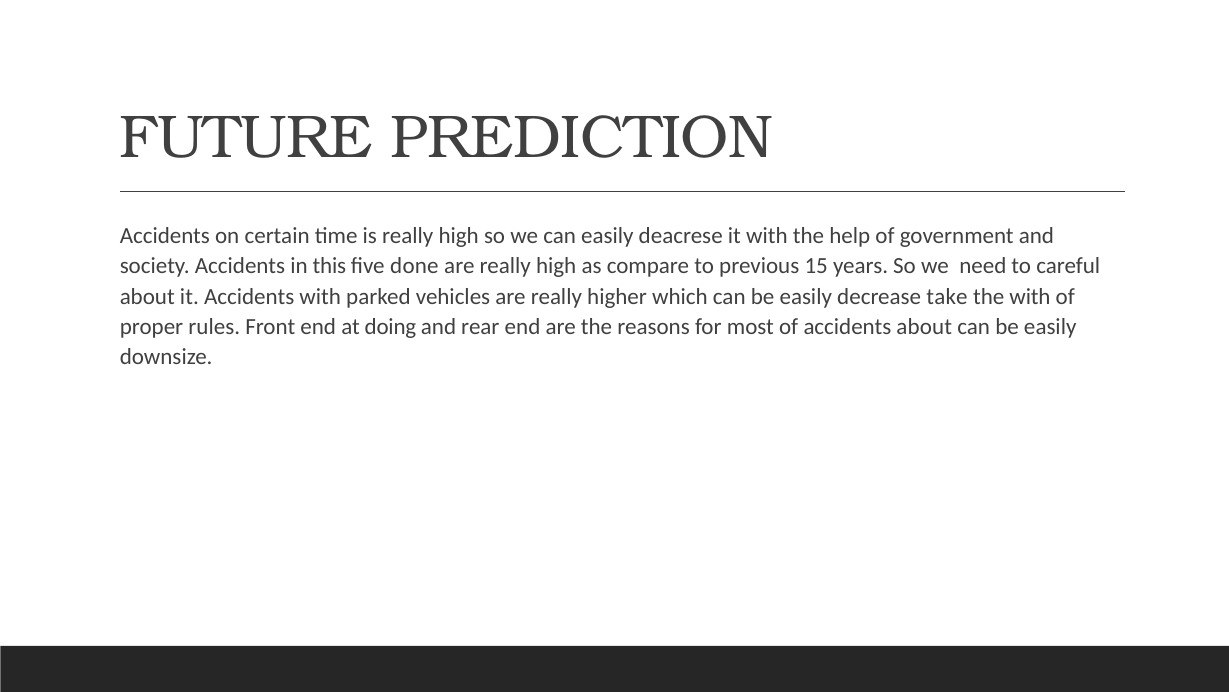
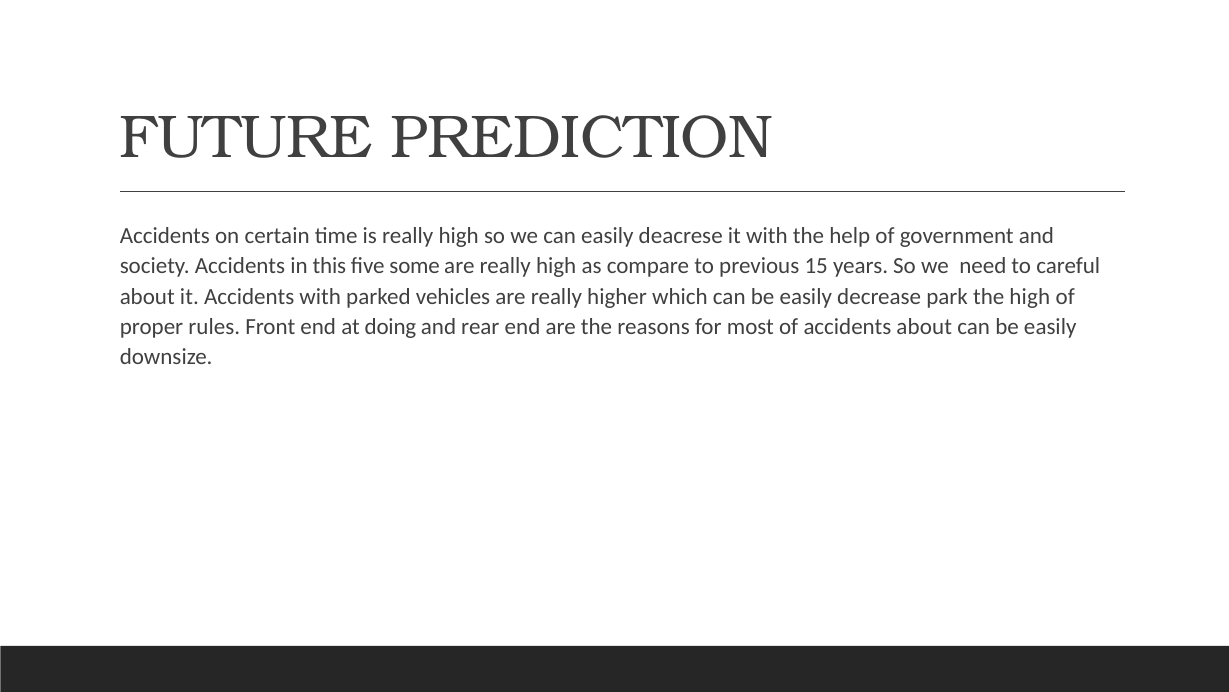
done: done -> some
take: take -> park
the with: with -> high
